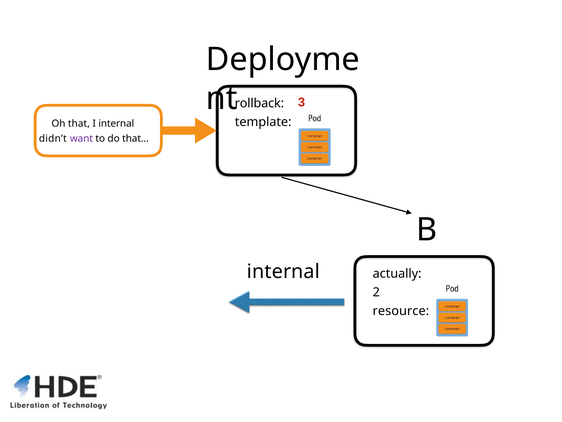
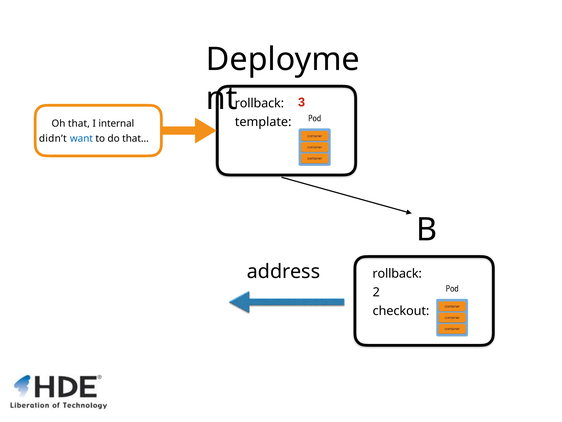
want colour: purple -> blue
internal at (283, 271): internal -> address
actually at (397, 273): actually -> rollback
resource: resource -> checkout
